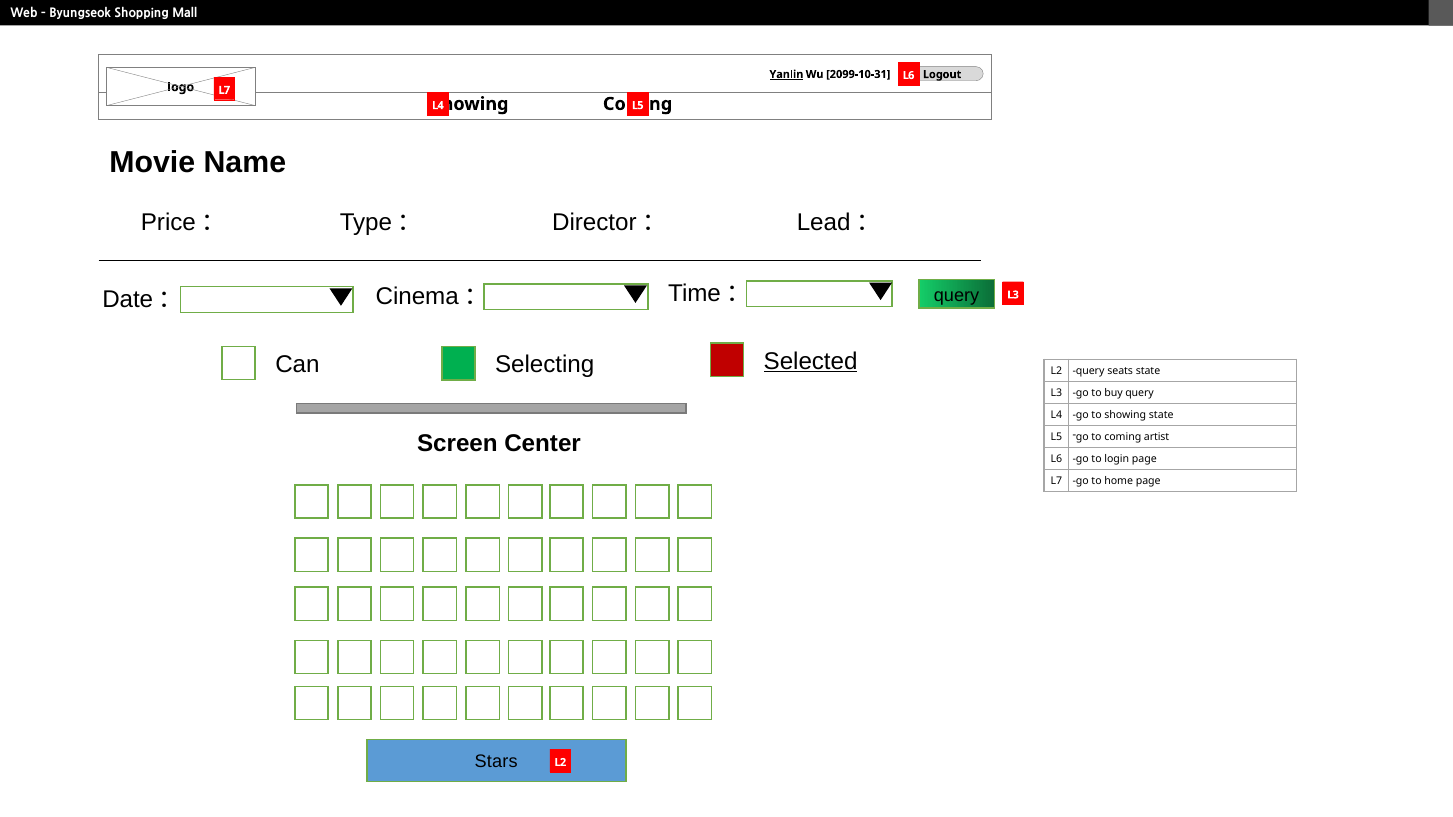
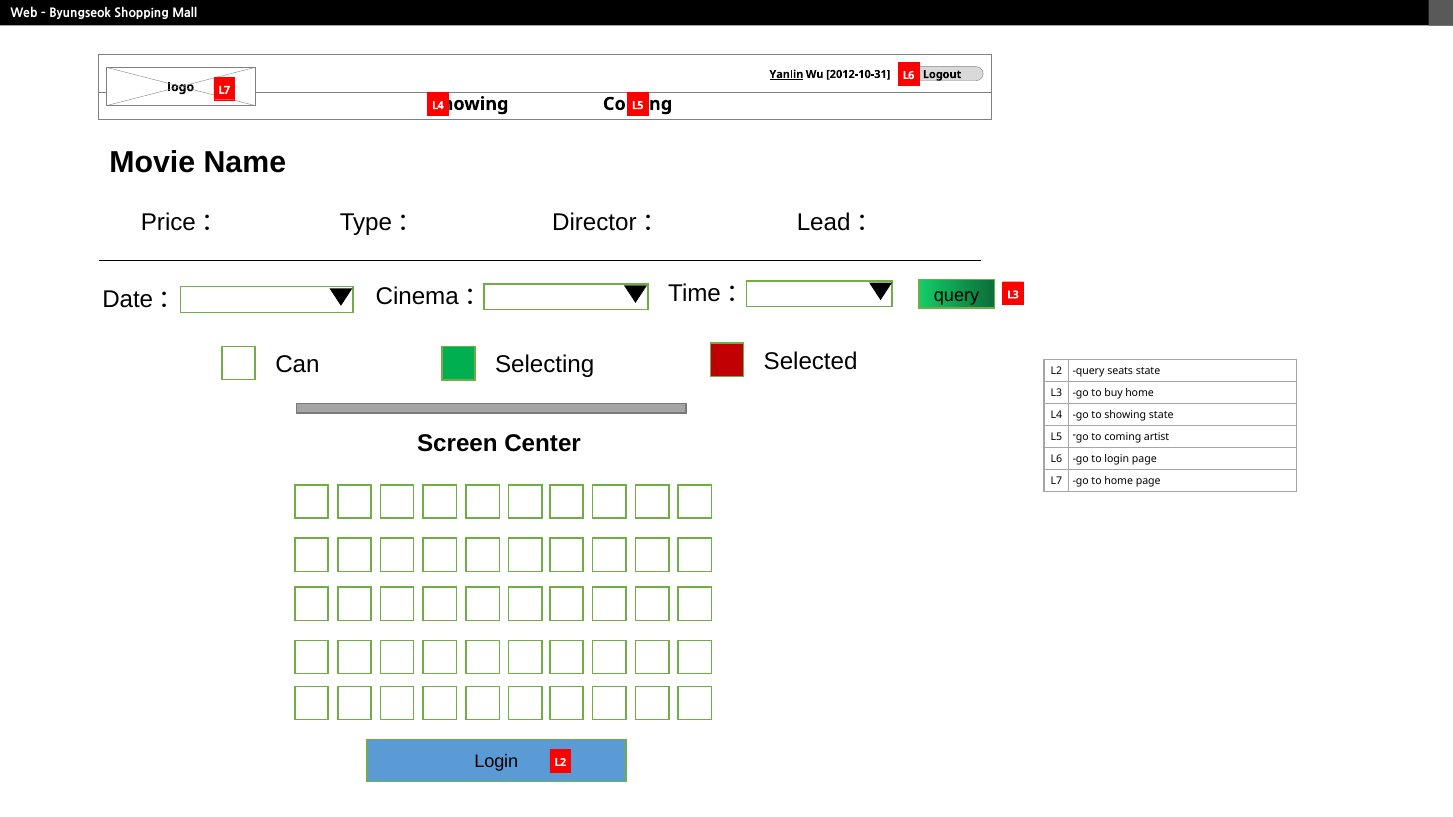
2099-10-31: 2099-10-31 -> 2012-10-31
Selected underline: present -> none
buy query: query -> home
Stars at (496, 762): Stars -> Login
